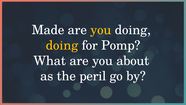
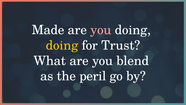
you at (101, 30) colour: yellow -> pink
Pomp: Pomp -> Trust
about: about -> blend
